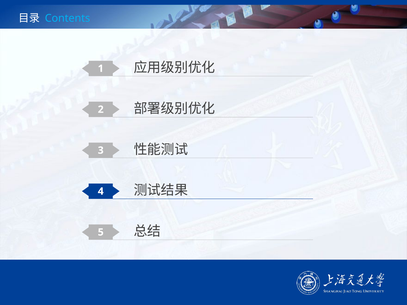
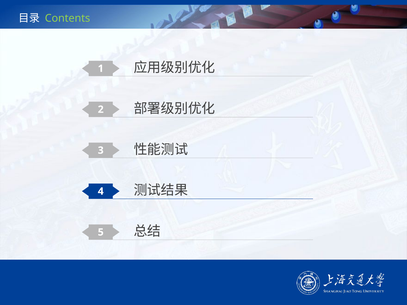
Contents colour: light blue -> light green
